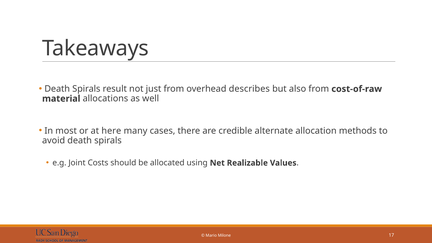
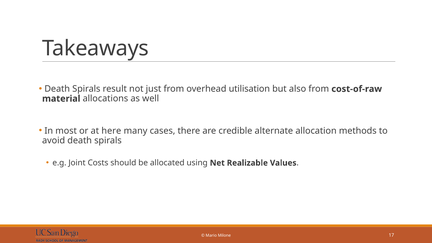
describes: describes -> utilisation
